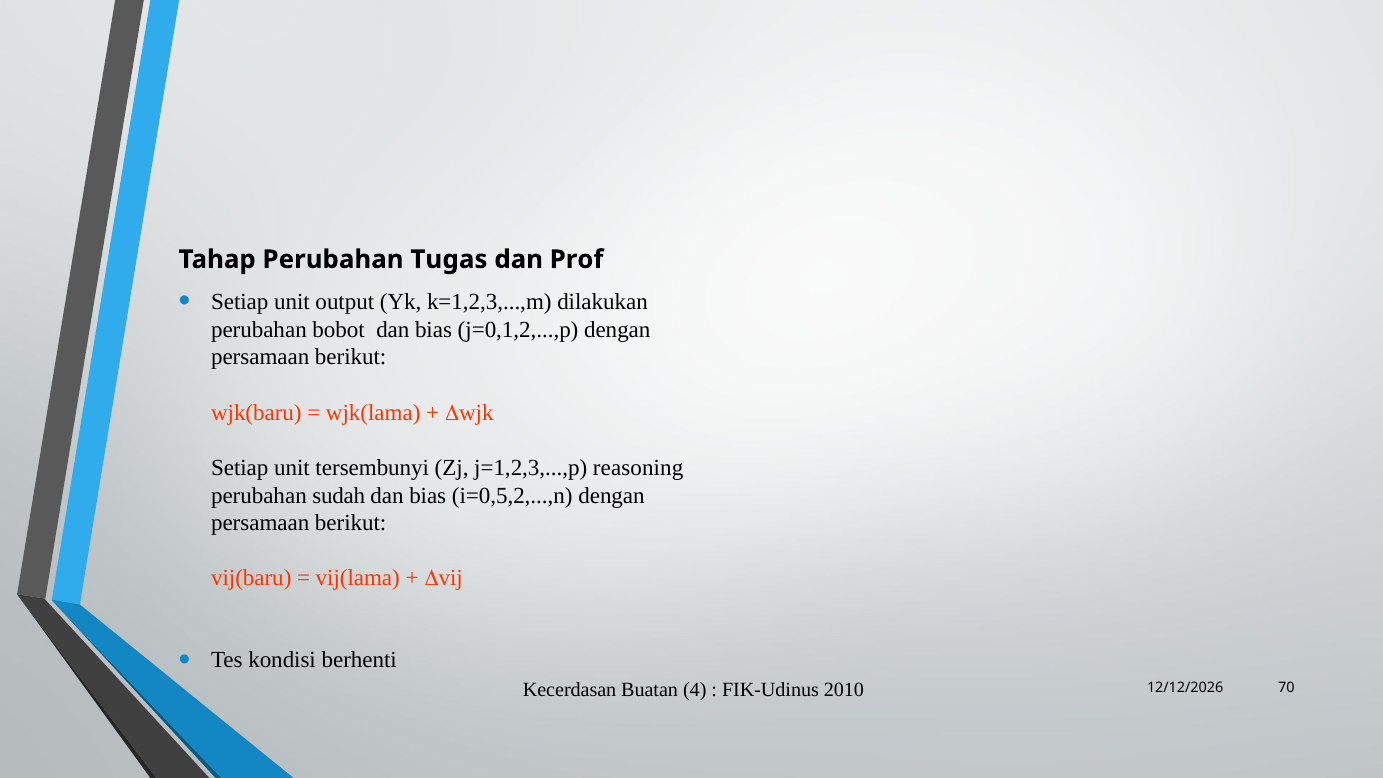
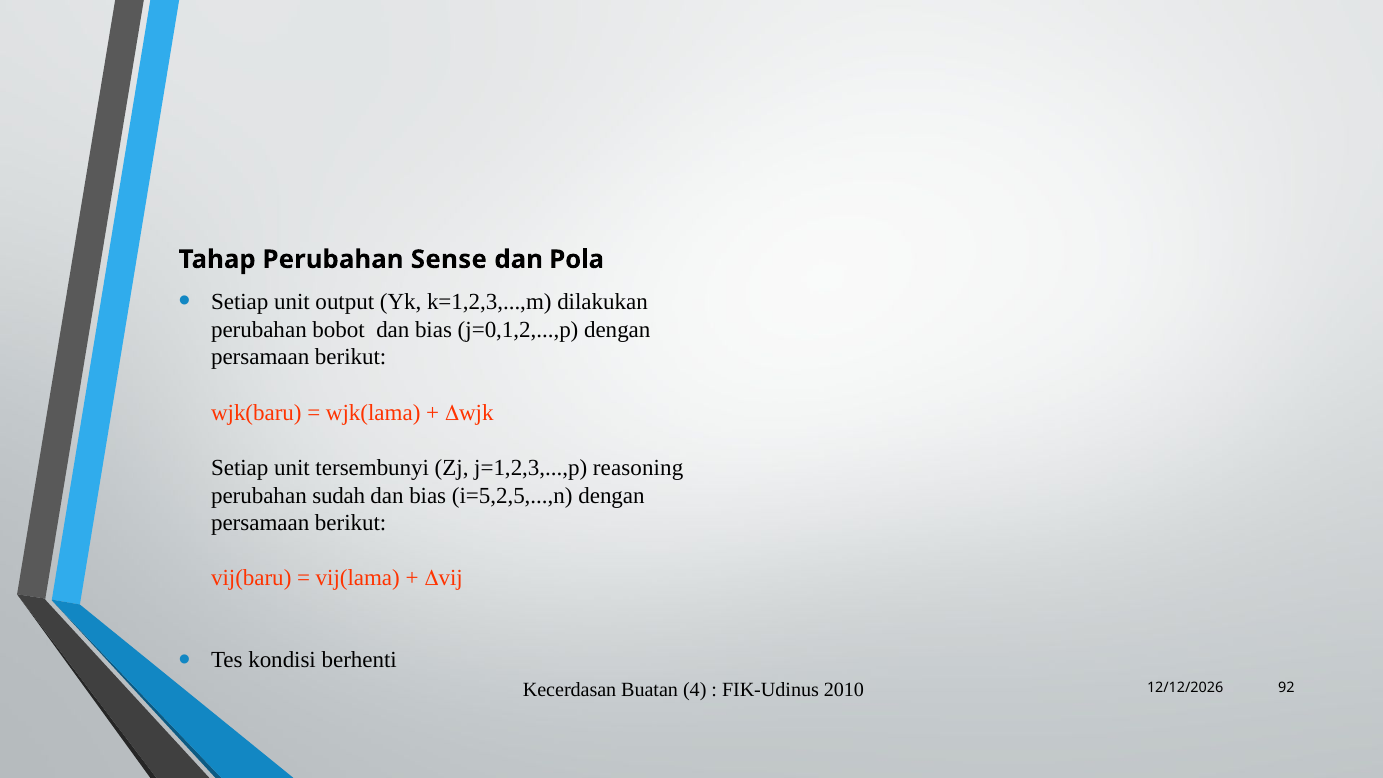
Tugas: Tugas -> Sense
Prof: Prof -> Pola
i=0,5,2,...,n: i=0,5,2,...,n -> i=5,2,5,...,n
70: 70 -> 92
